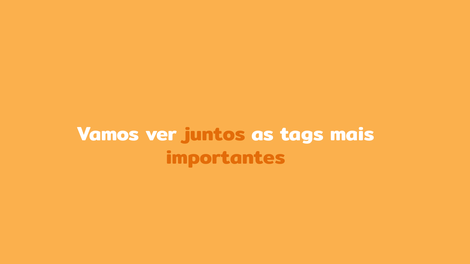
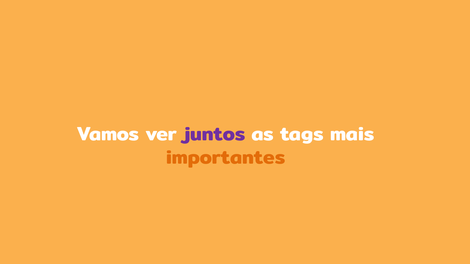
juntos colour: orange -> purple
